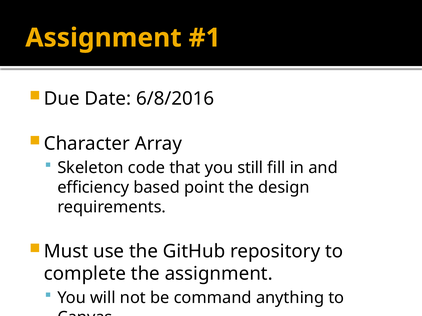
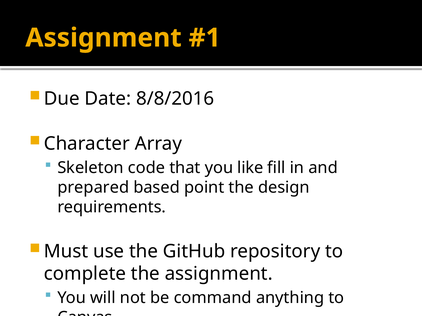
6/8/2016: 6/8/2016 -> 8/8/2016
still: still -> like
efficiency: efficiency -> prepared
